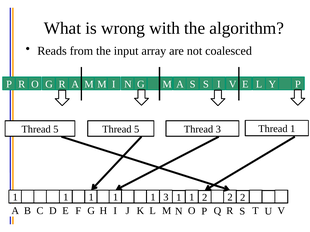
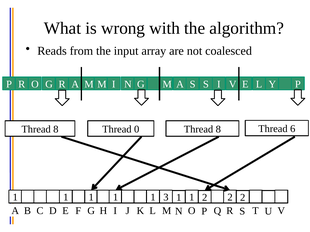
5 at (56, 129): 5 -> 8
5 at (137, 129): 5 -> 0
3 at (218, 129): 3 -> 8
Thread 1: 1 -> 6
